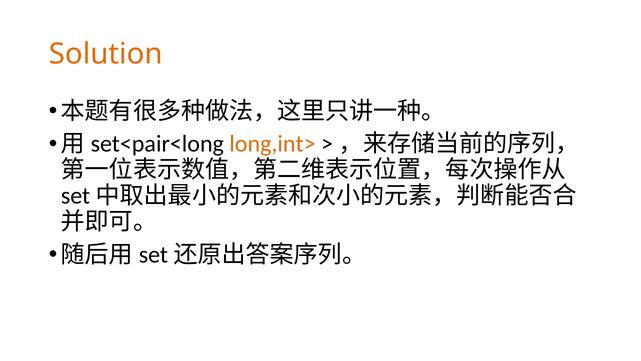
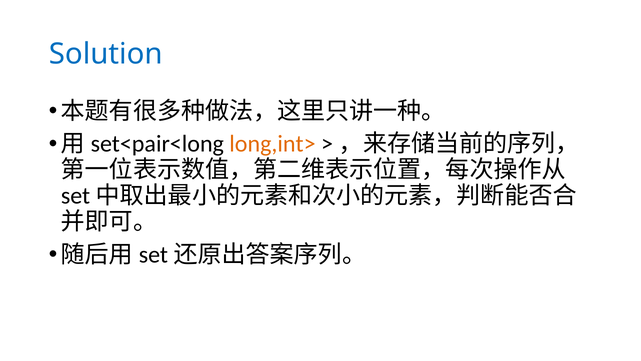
Solution colour: orange -> blue
